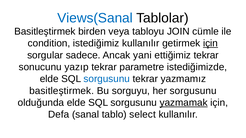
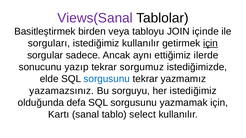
Views(Sanal colour: blue -> purple
cümle: cümle -> içinde
condition: condition -> sorguları
yani: yani -> aynı
ettiğimiz tekrar: tekrar -> ilerde
parametre: parametre -> sorgumuz
basitleştirmek at (62, 91): basitleştirmek -> yazamazsınız
her sorgusunu: sorgusunu -> istediğimiz
olduğunda elde: elde -> defa
yazmamak underline: present -> none
Defa: Defa -> Kartı
